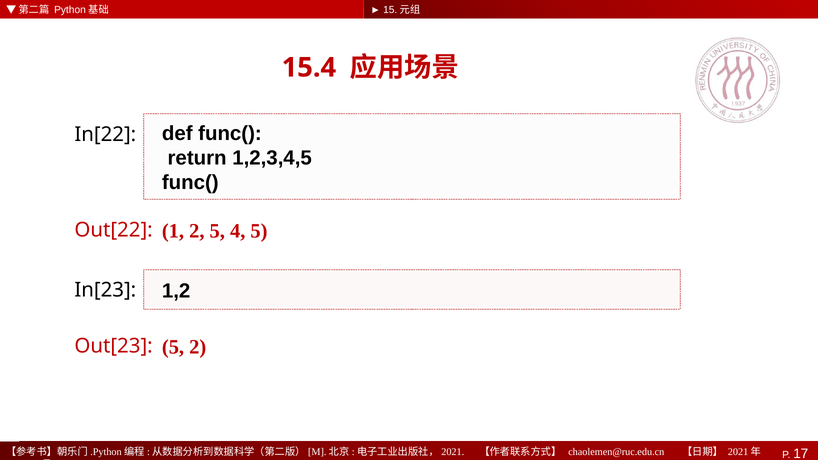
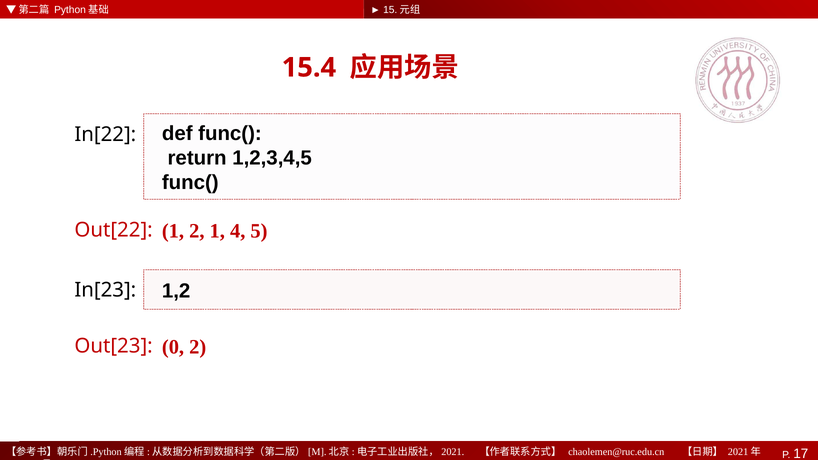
2 5: 5 -> 1
Out[23 5: 5 -> 0
